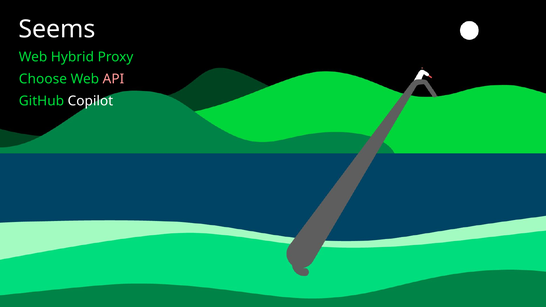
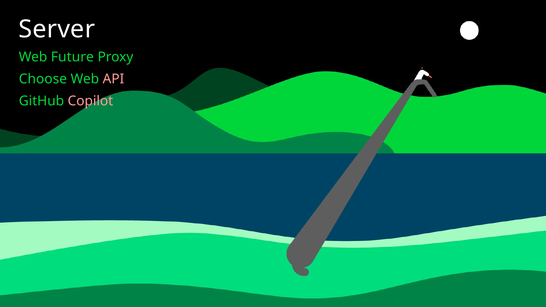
Seems: Seems -> Server
Hybrid: Hybrid -> Future
Copilot colour: white -> pink
